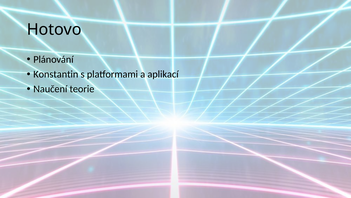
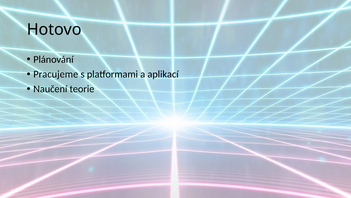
Konstantin: Konstantin -> Pracujeme
